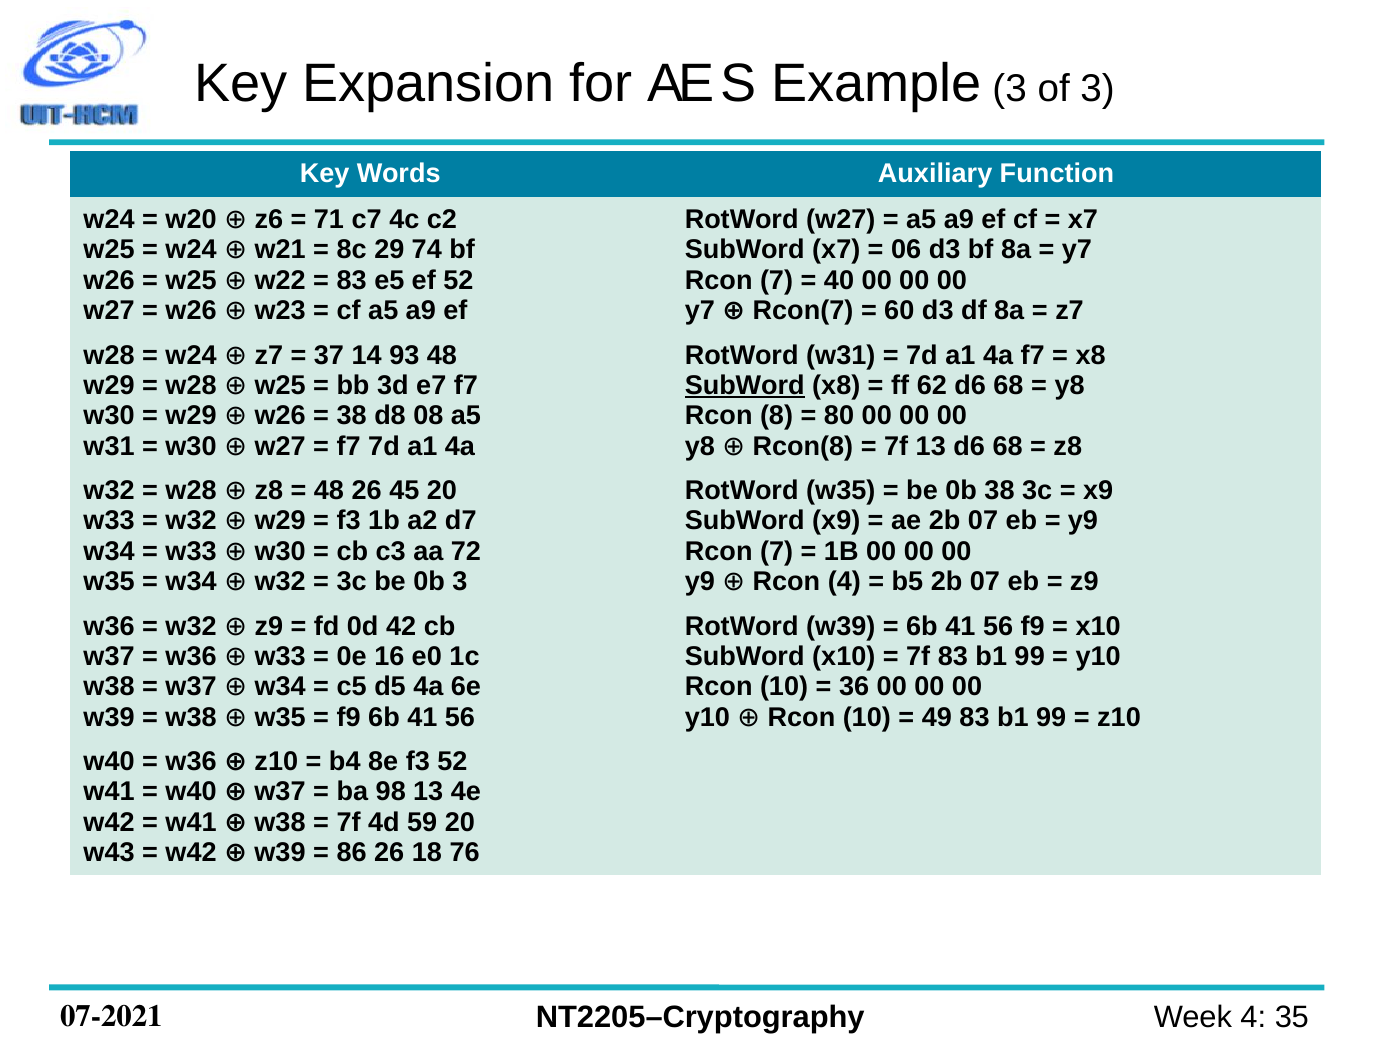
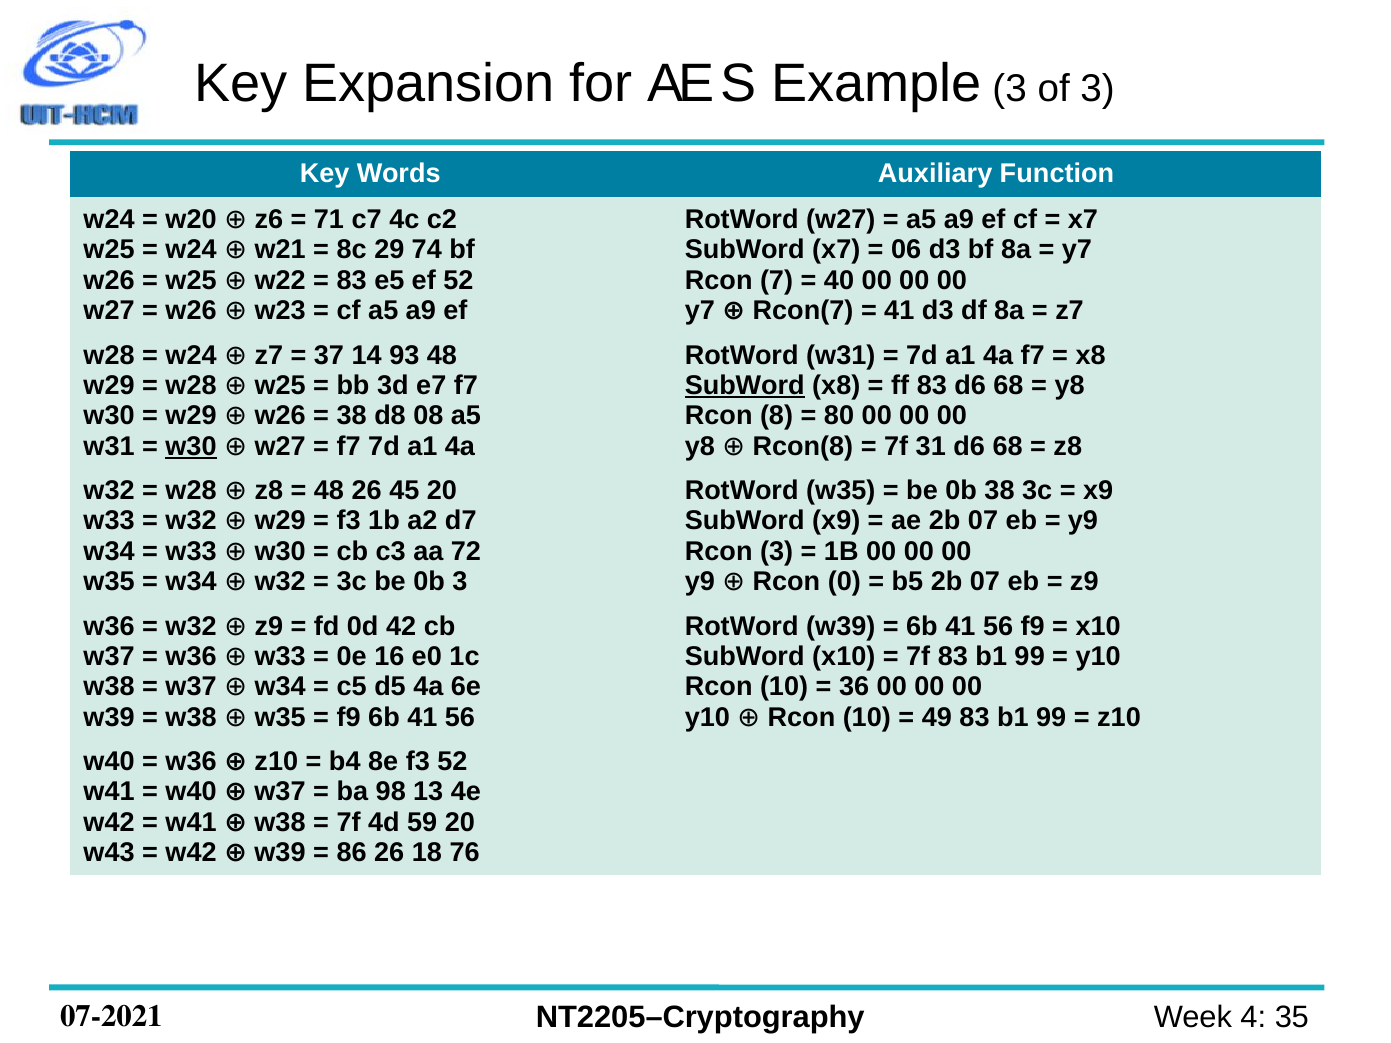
60 at (899, 311): 60 -> 41
ff 62: 62 -> 83
w30 at (191, 446) underline: none -> present
7f 13: 13 -> 31
7 at (777, 552): 7 -> 3
Rcon 4: 4 -> 0
